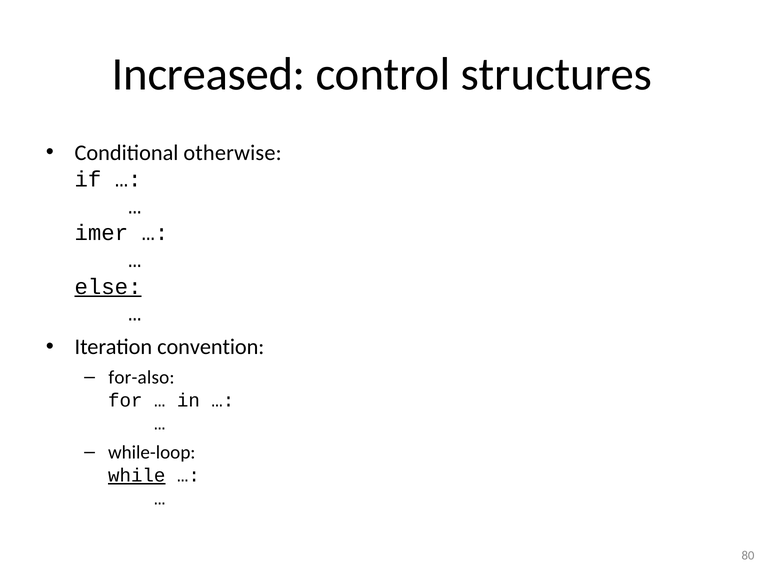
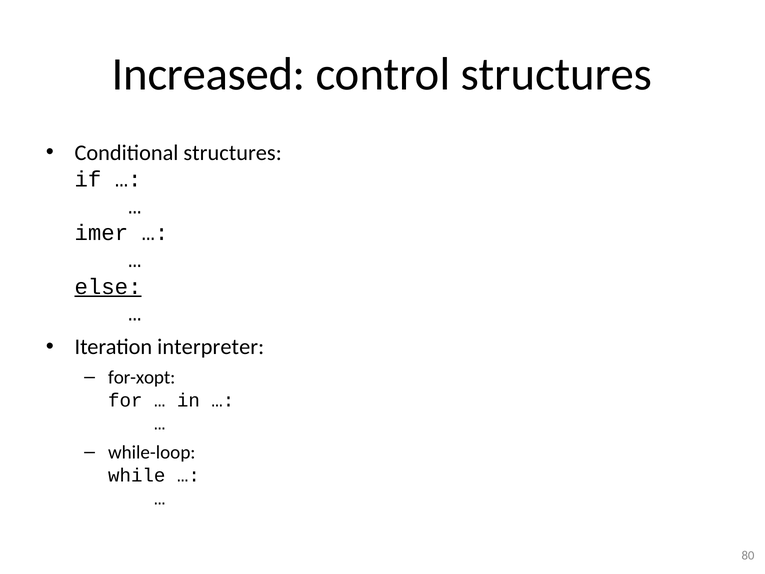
Conditional otherwise: otherwise -> structures
convention: convention -> interpreter
for-also: for-also -> for-xopt
while underline: present -> none
